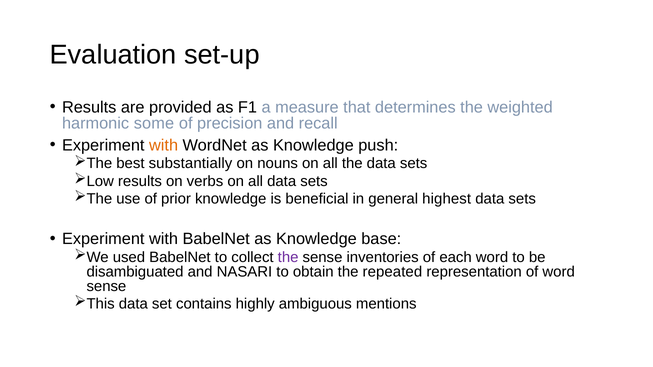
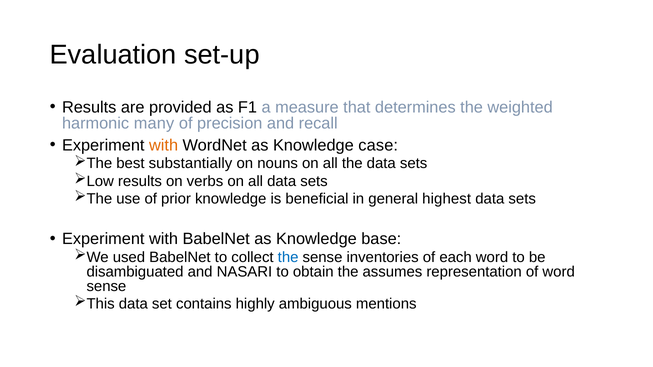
some: some -> many
push: push -> case
the at (288, 258) colour: purple -> blue
repeated: repeated -> assumes
